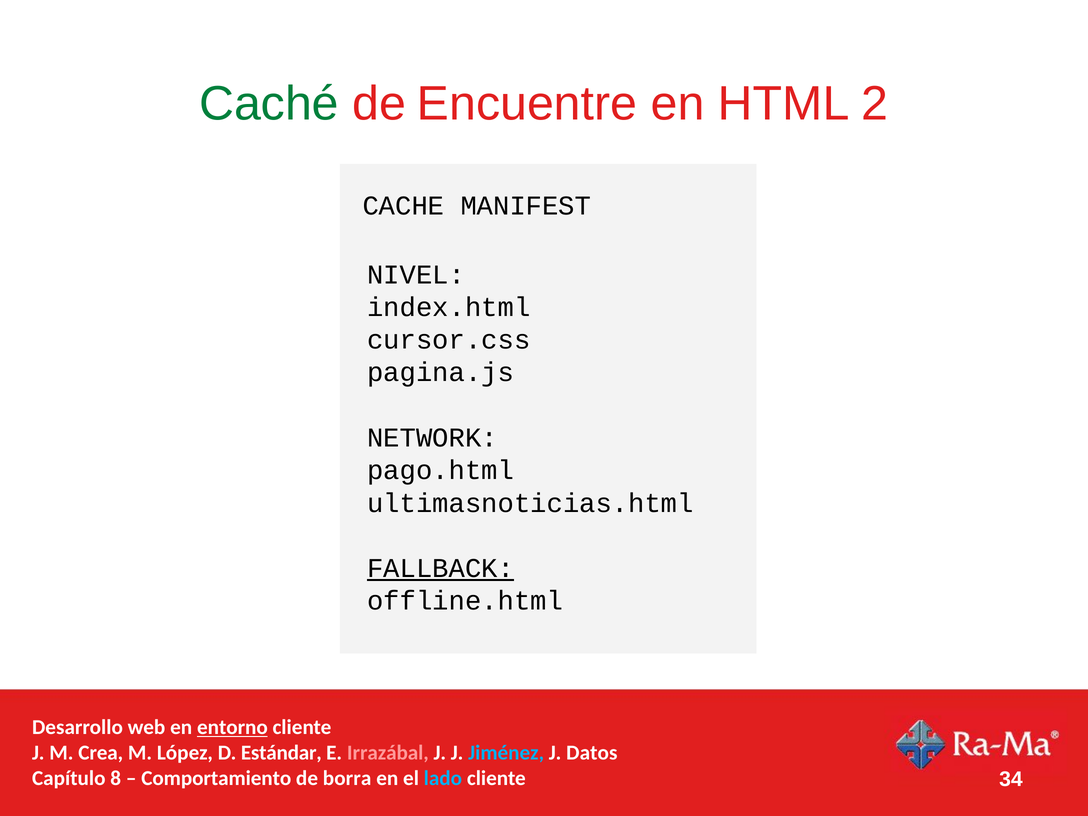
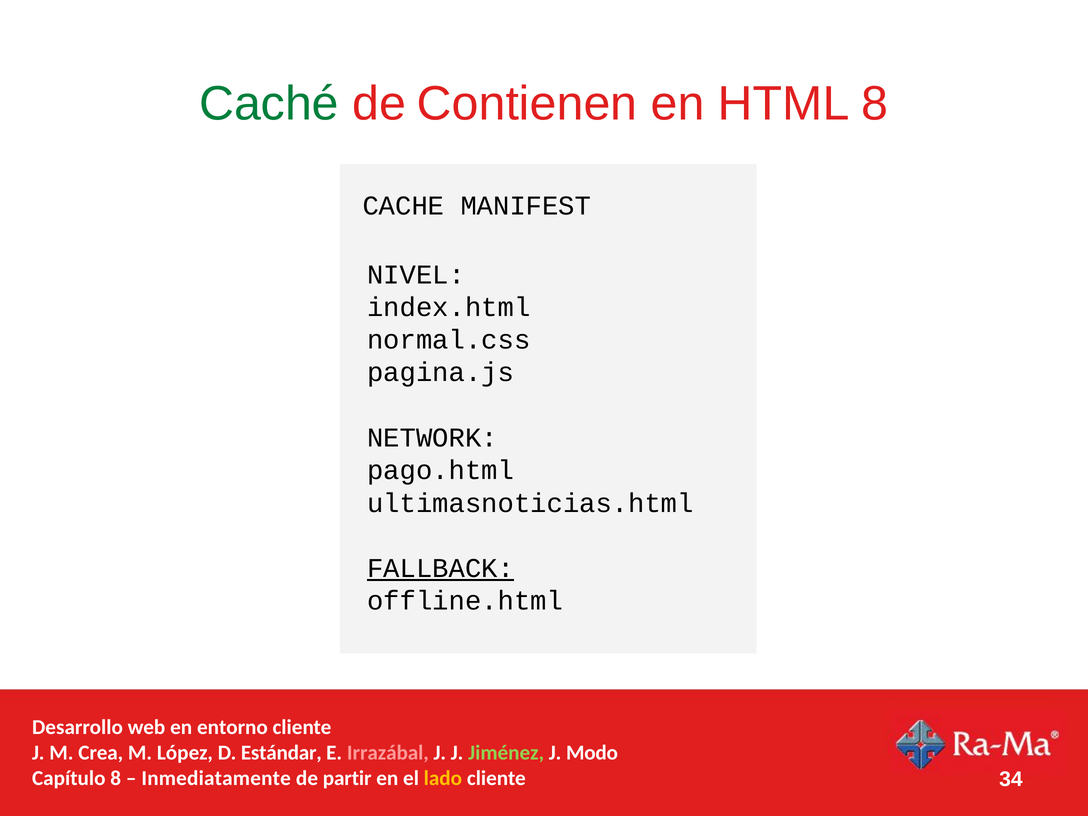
Encuentre: Encuentre -> Contienen
HTML 2: 2 -> 8
cursor.css: cursor.css -> normal.css
entorno underline: present -> none
Jiménez colour: light blue -> light green
Datos: Datos -> Modo
Comportamiento: Comportamiento -> Inmediatamente
borra: borra -> partir
lado colour: light blue -> yellow
